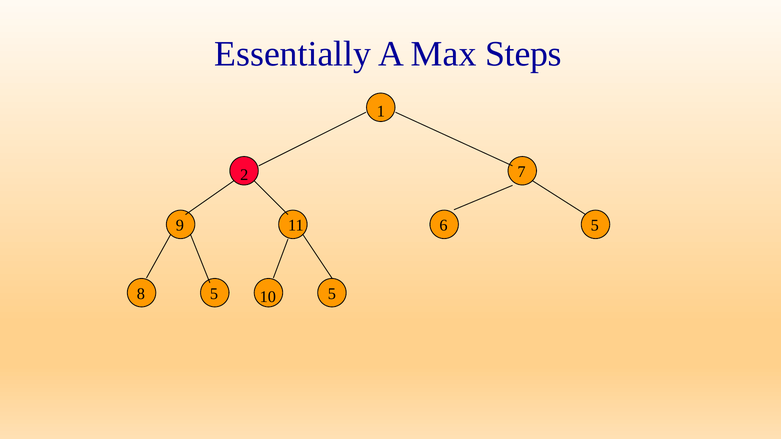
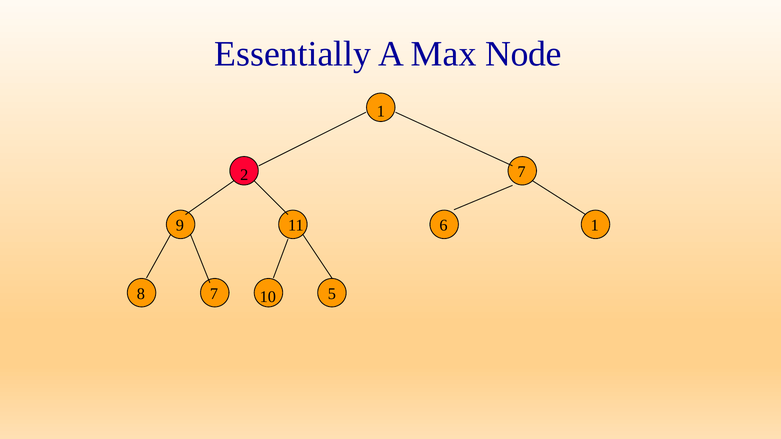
Steps: Steps -> Node
6 5: 5 -> 1
8 5: 5 -> 7
